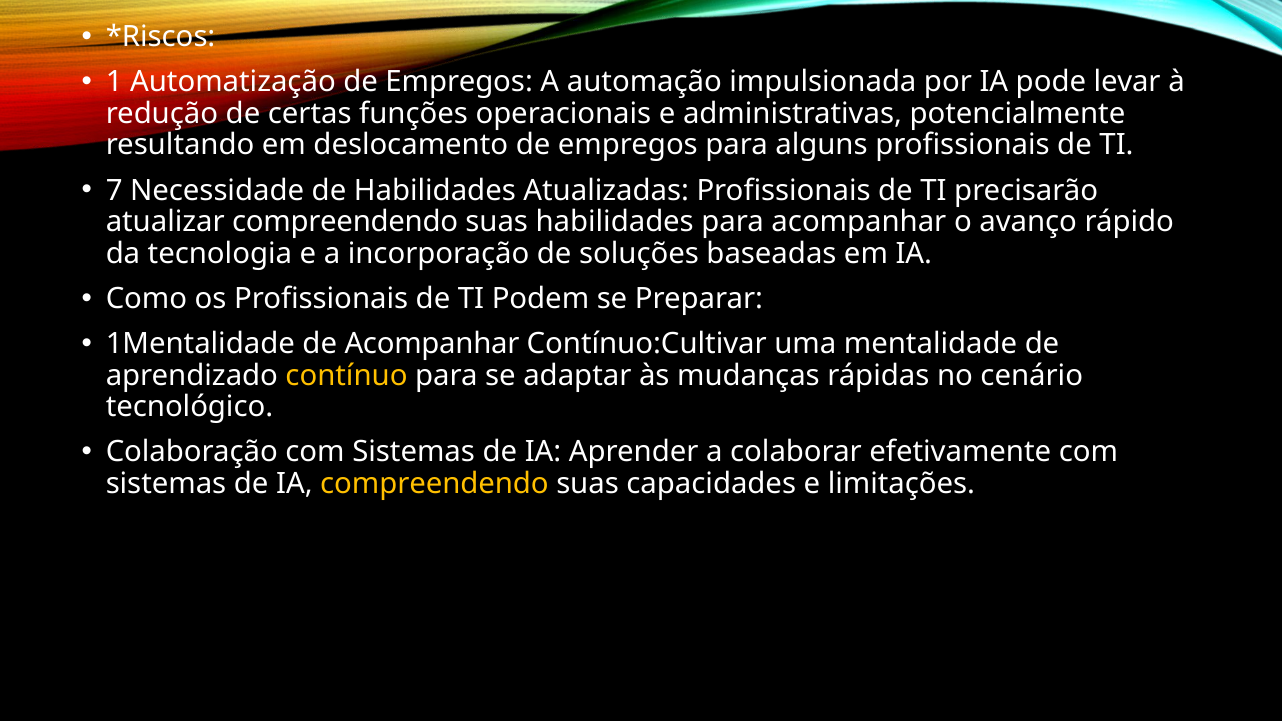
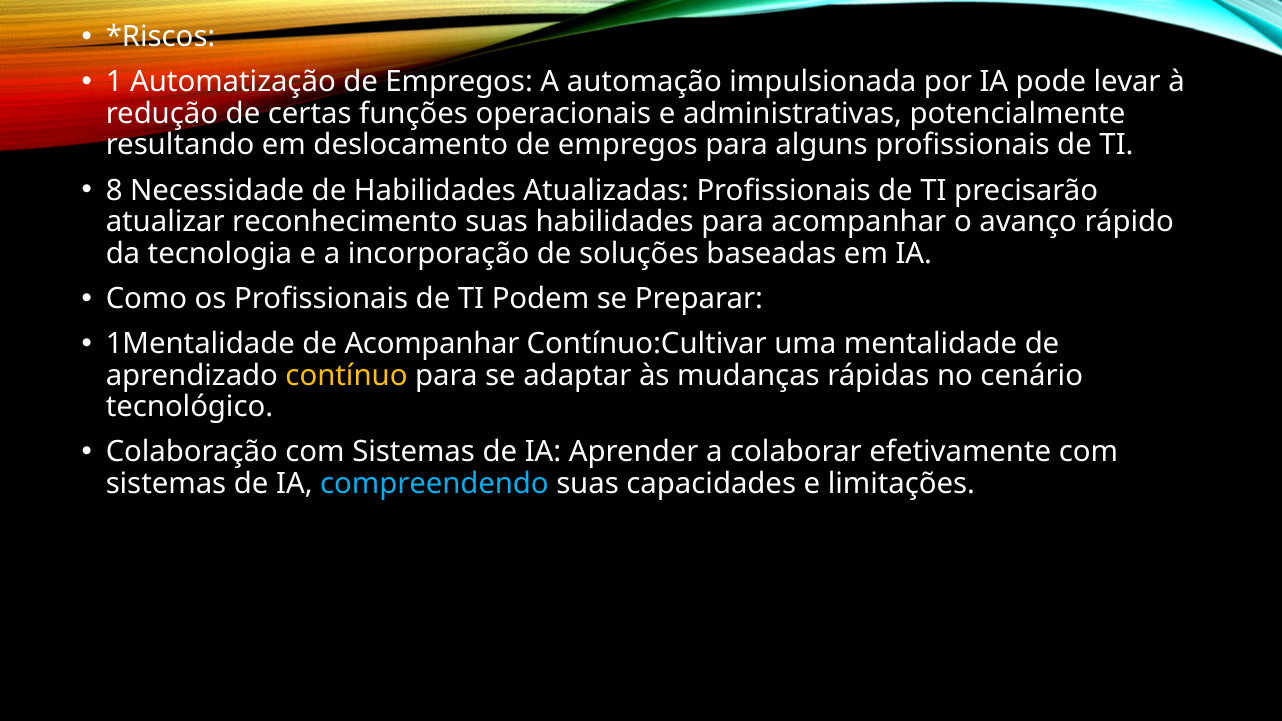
7: 7 -> 8
atualizar compreendendo: compreendendo -> reconhecimento
compreendendo at (434, 484) colour: yellow -> light blue
